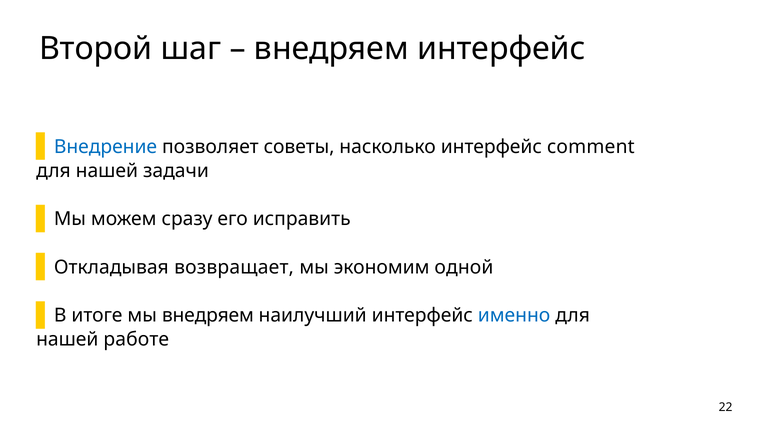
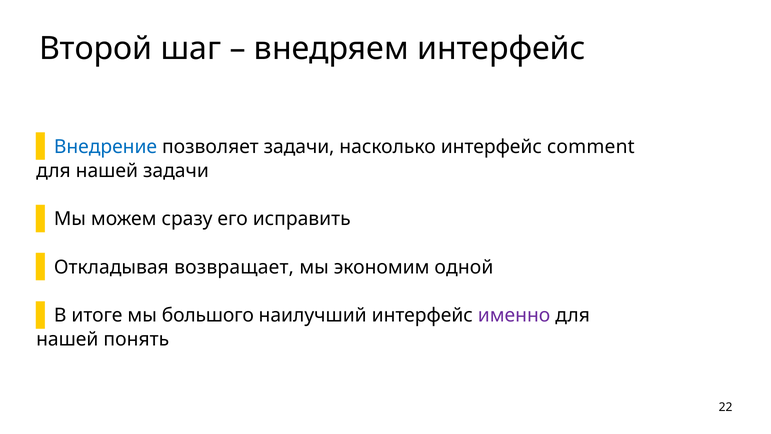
позволяет советы: советы -> задачи
мы внедряем: внедряем -> большого
именно colour: blue -> purple
работе: работе -> понять
